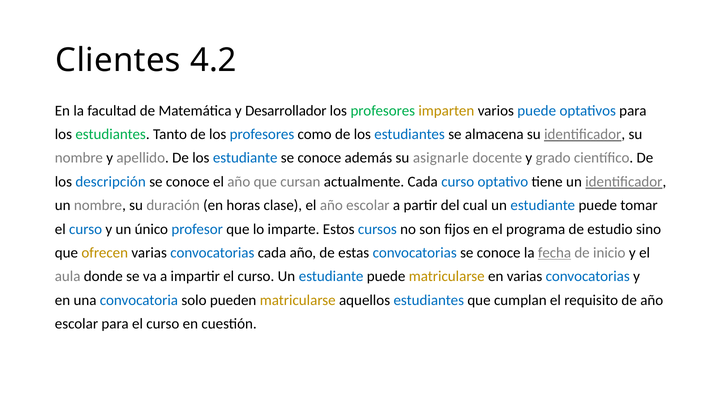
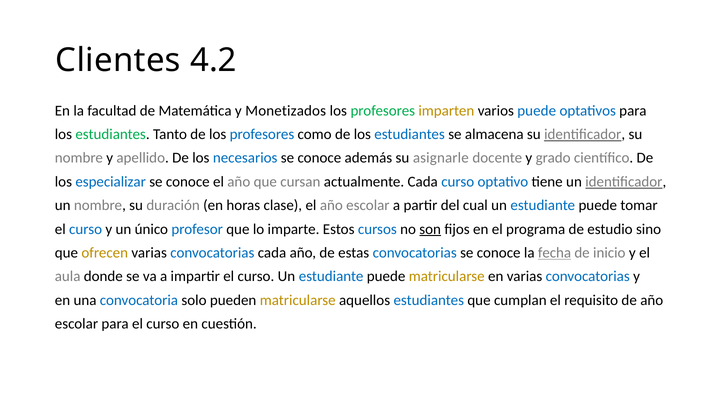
Desarrollador: Desarrollador -> Monetizados
los estudiante: estudiante -> necesarios
descripción: descripción -> especializar
son underline: none -> present
